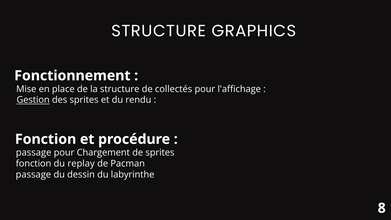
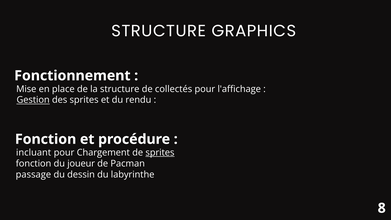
passage at (34, 152): passage -> incluant
sprites at (160, 152) underline: none -> present
replay: replay -> joueur
